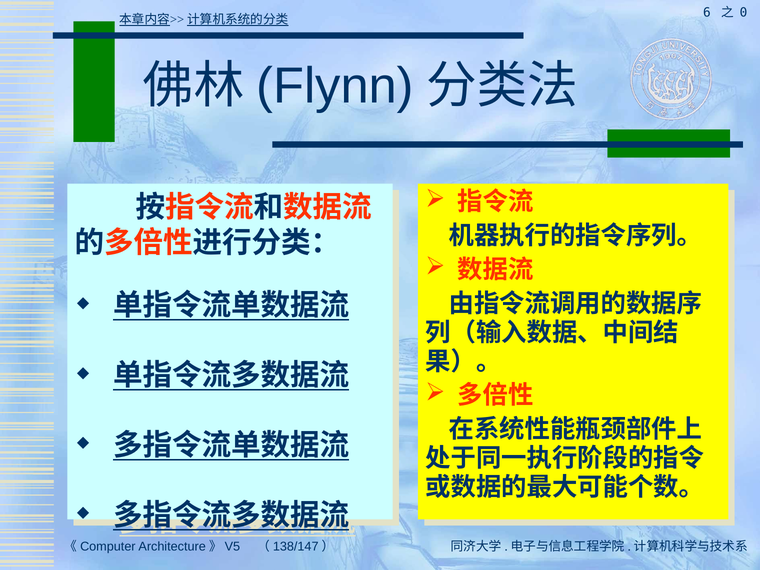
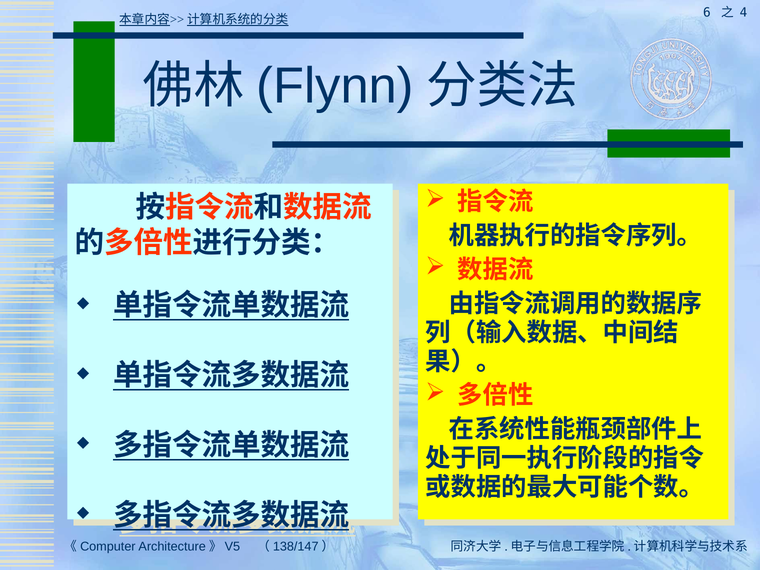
0: 0 -> 4
